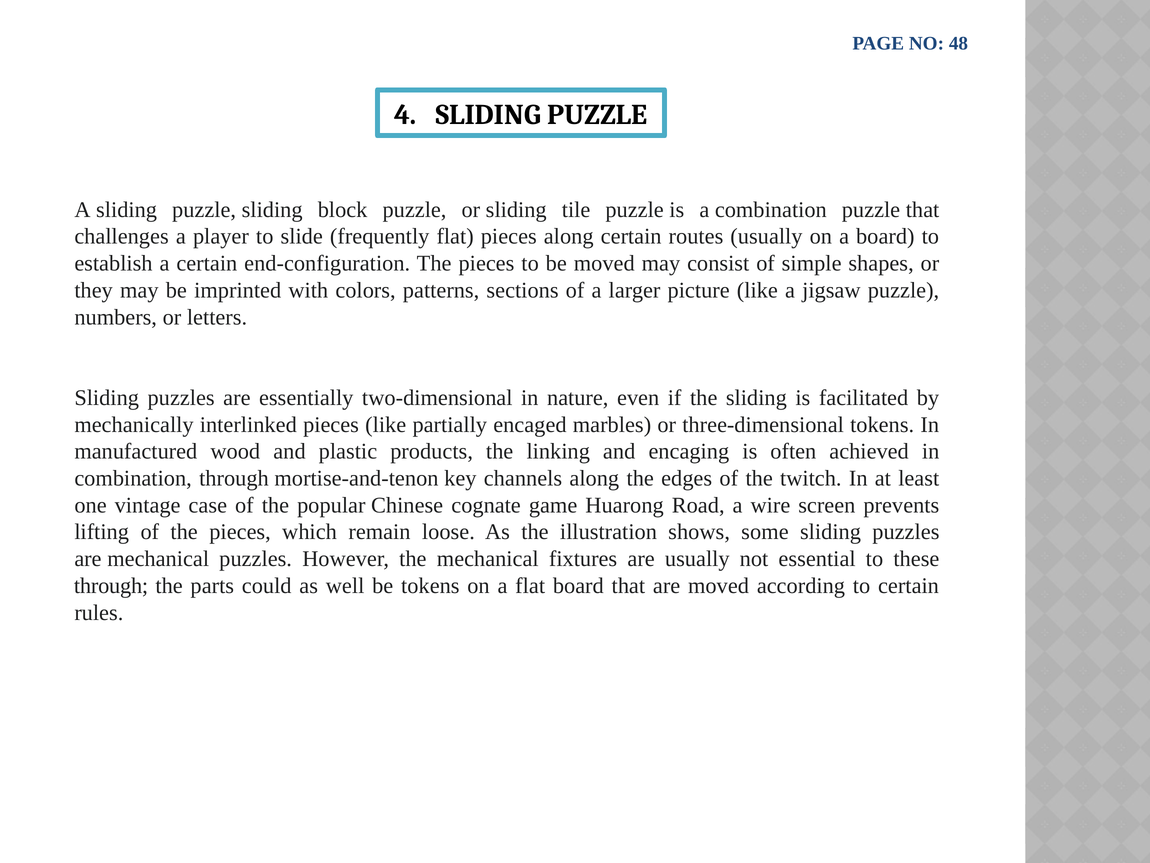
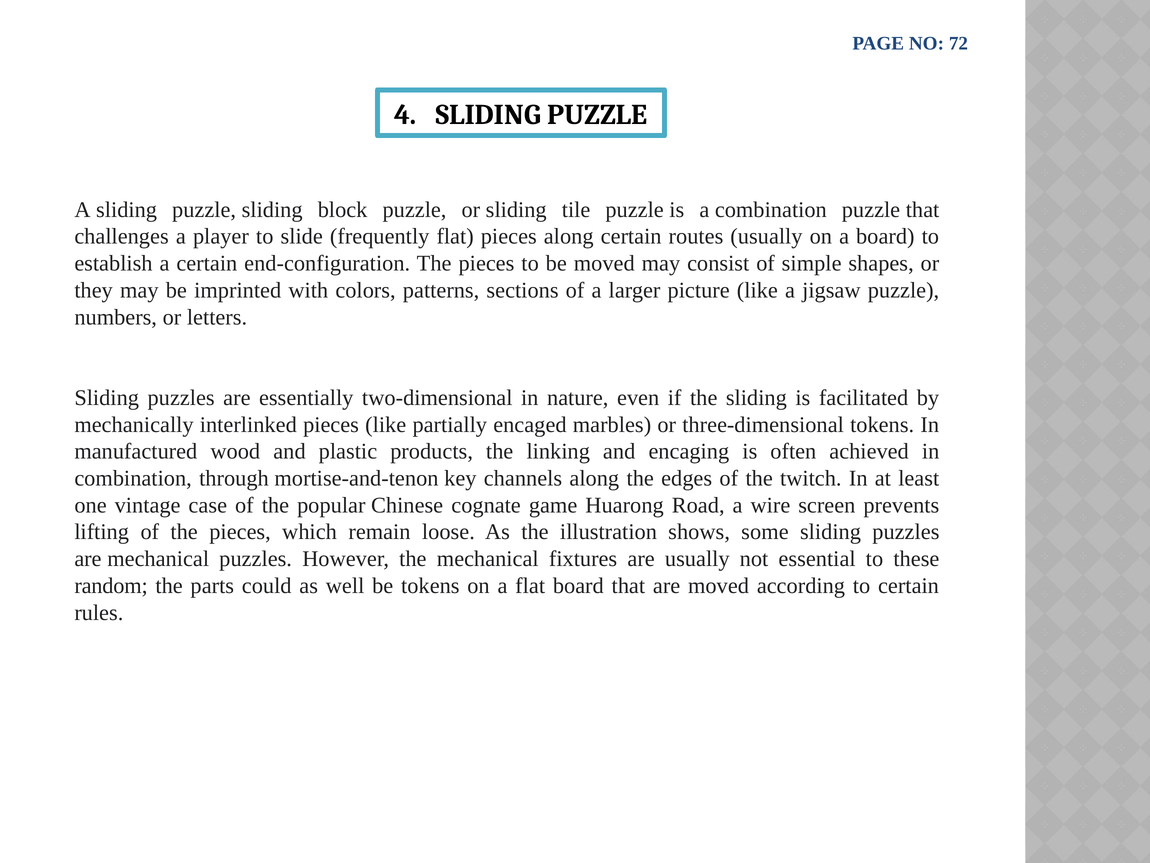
48: 48 -> 72
through at (111, 586): through -> random
